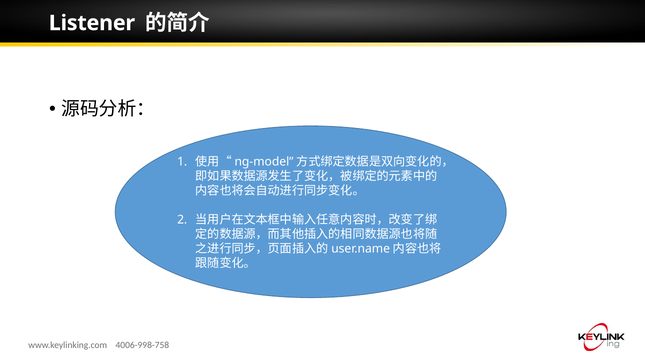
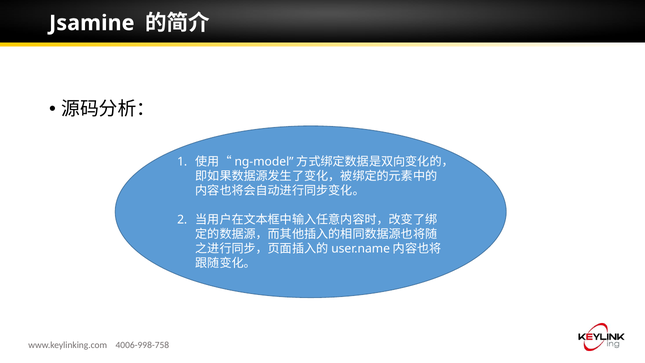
Listener: Listener -> Jsamine
